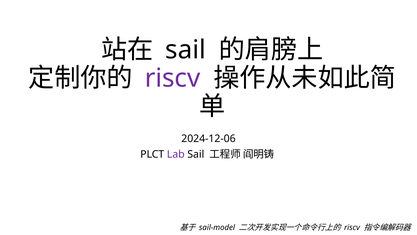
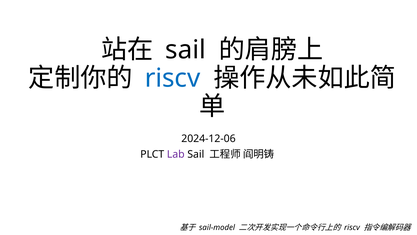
riscv at (173, 78) colour: purple -> blue
